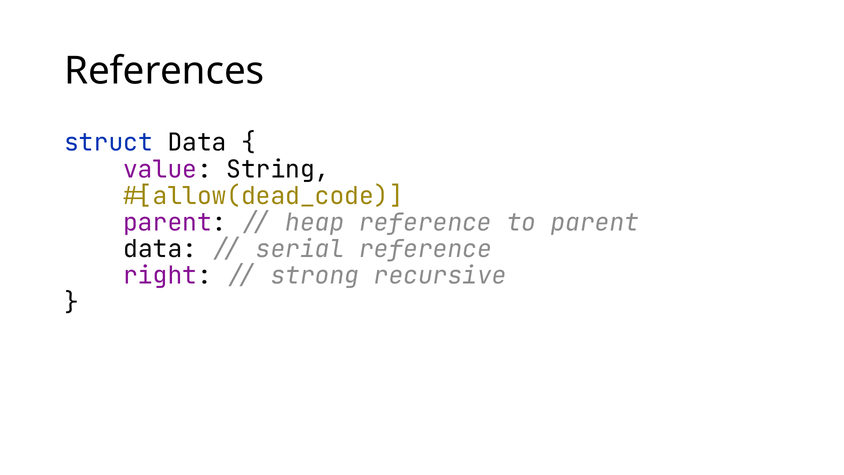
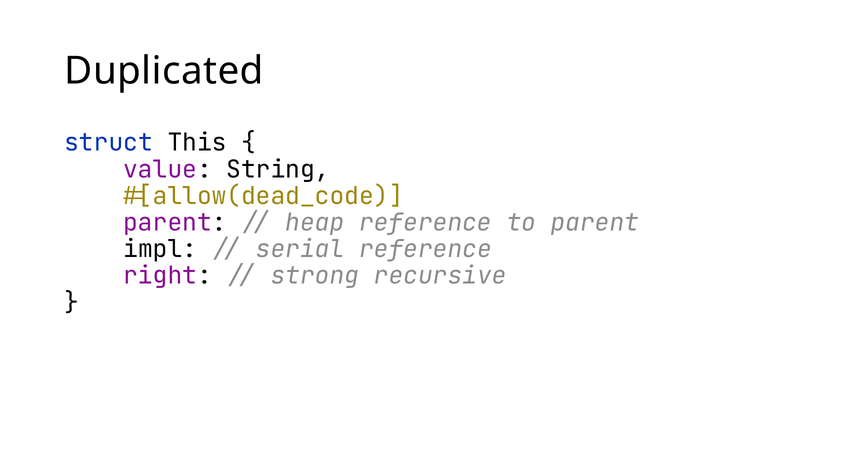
References: References -> Duplicated
struct Data: Data -> This
data at (160, 249): data -> impl
